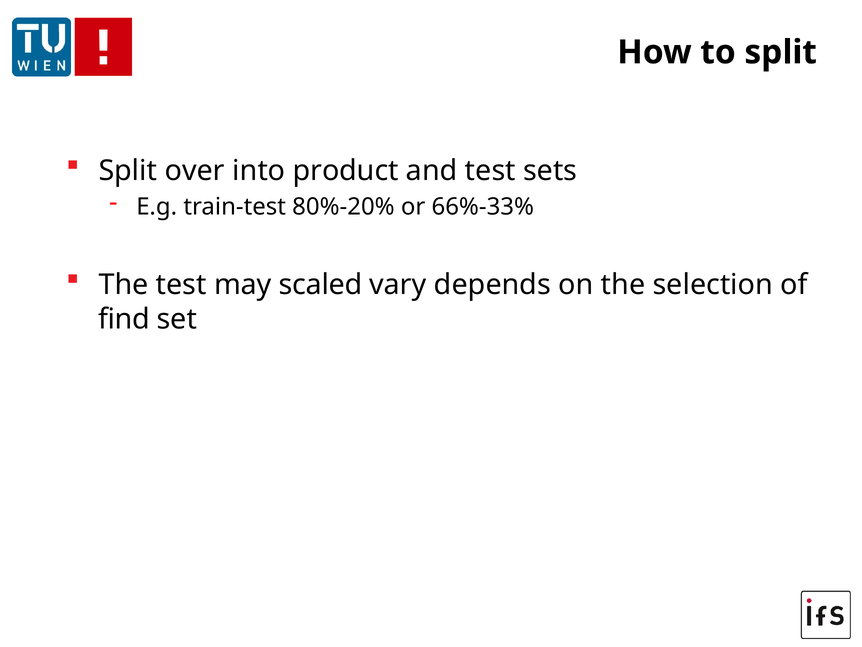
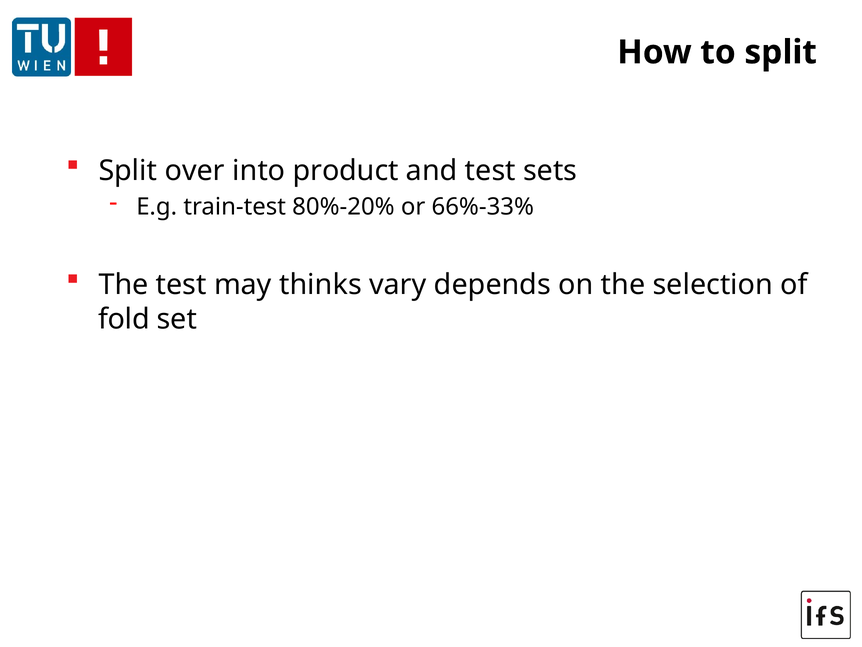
scaled: scaled -> thinks
find: find -> fold
